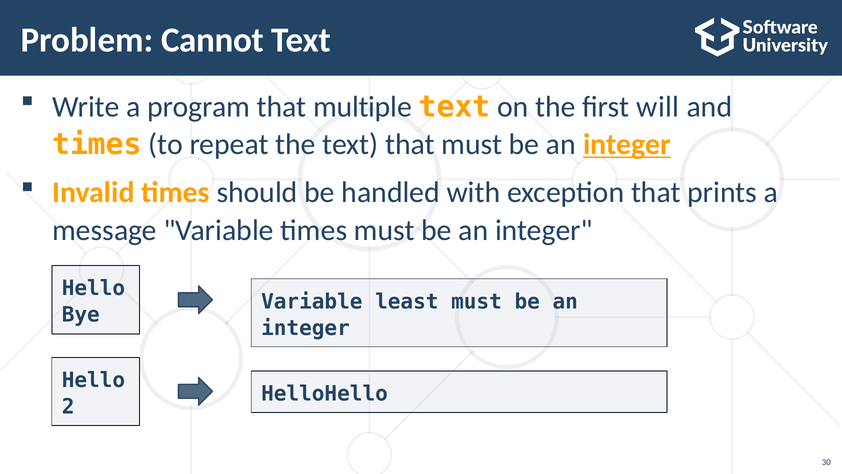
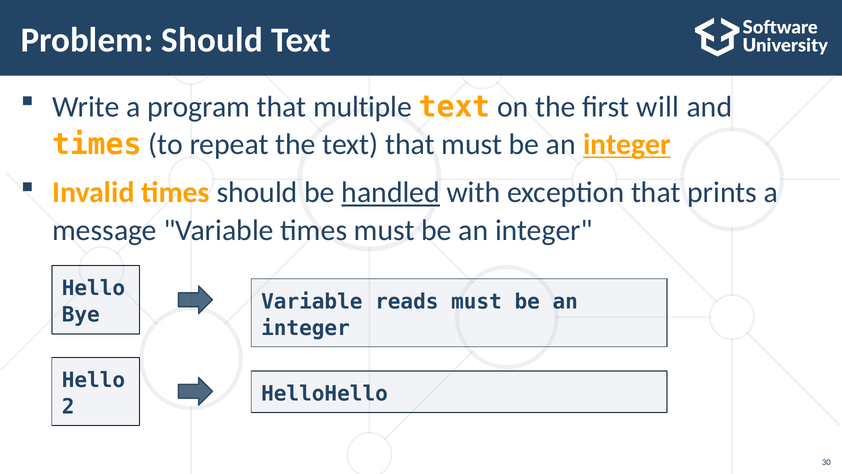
Problem Cannot: Cannot -> Should
handled underline: none -> present
least: least -> reads
